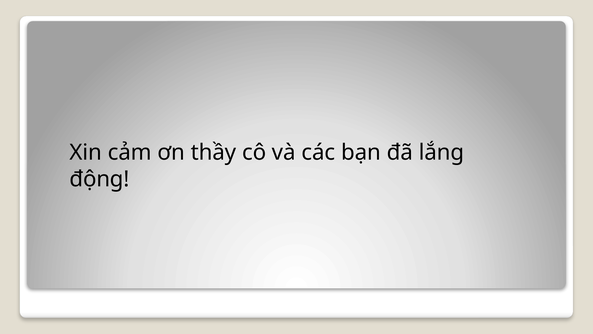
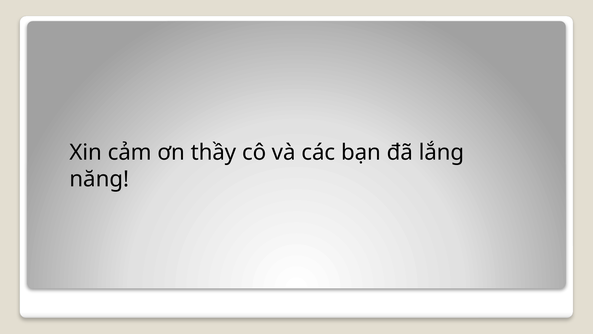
động: động -> năng
